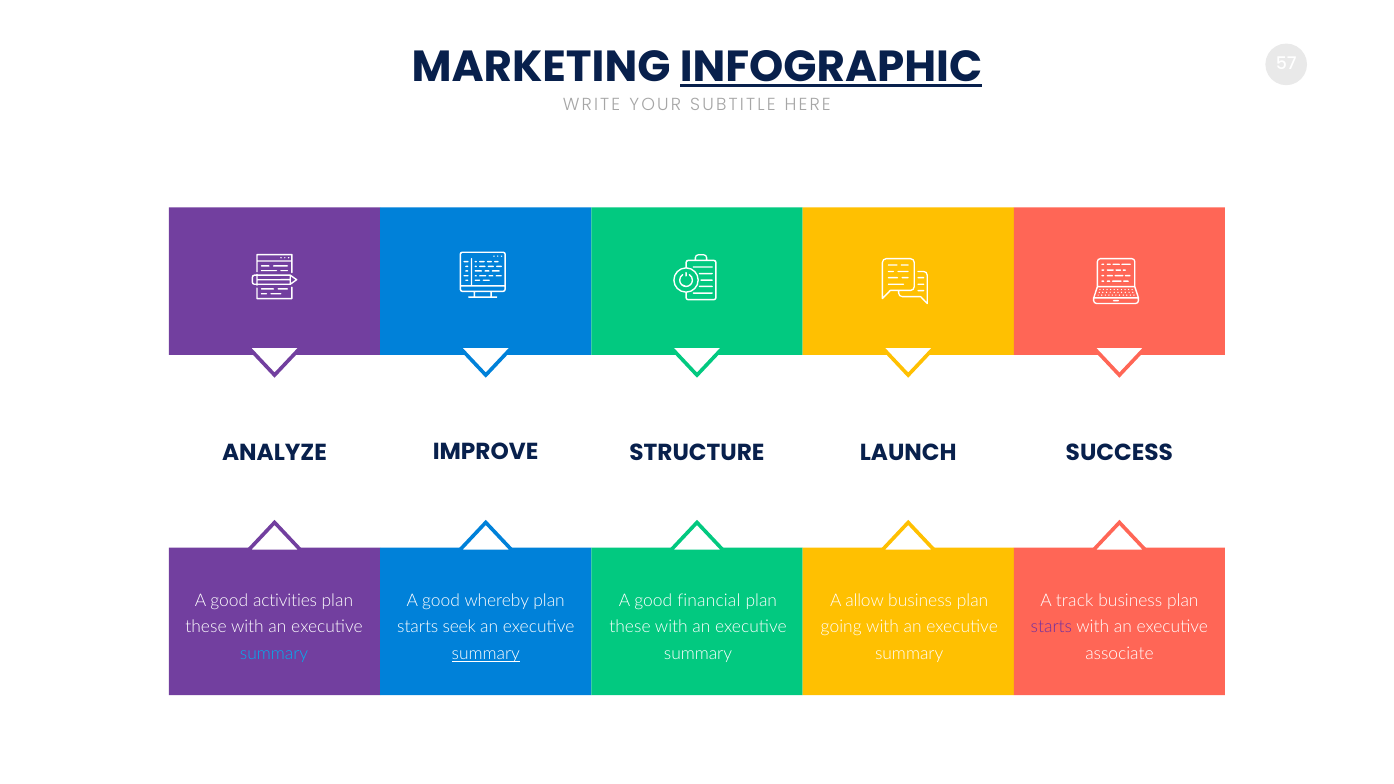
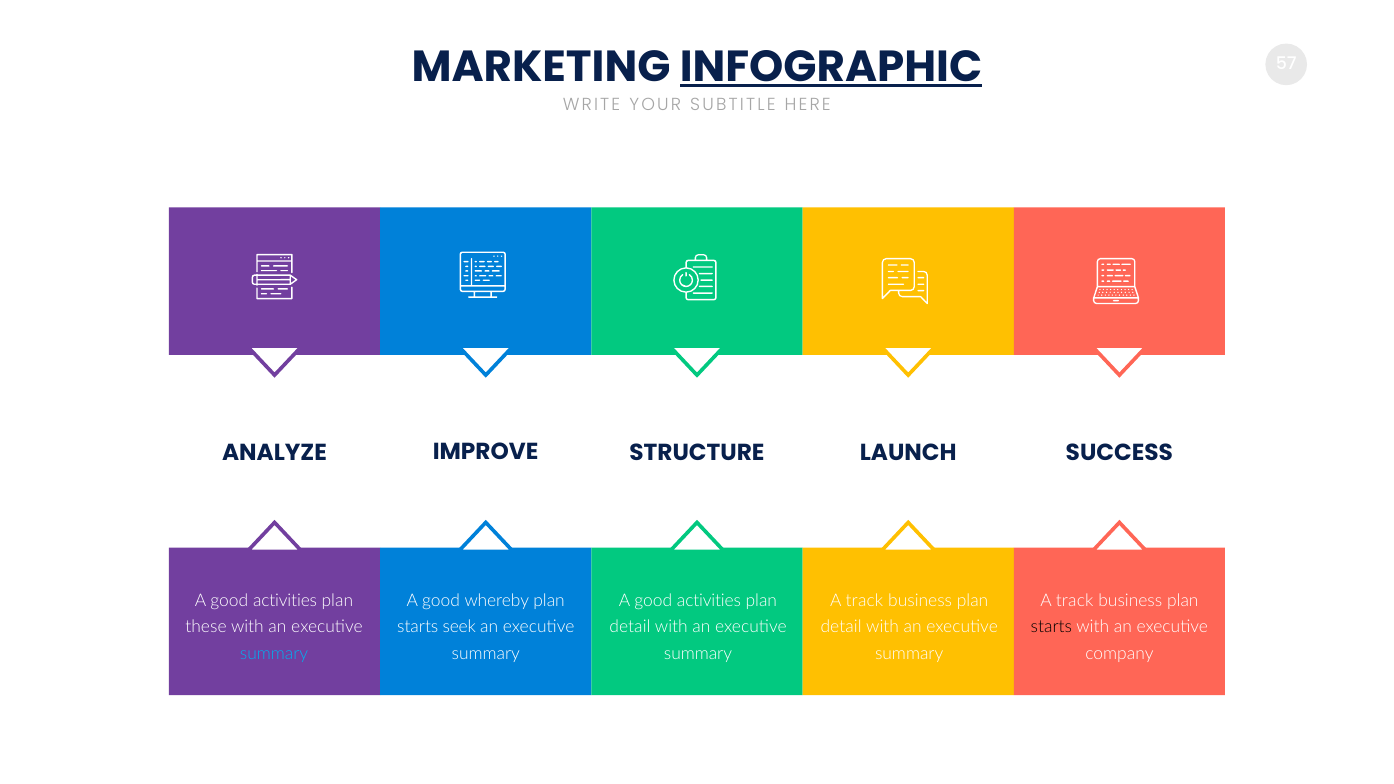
financial at (709, 601): financial -> activities
allow at (865, 601): allow -> track
these at (630, 627): these -> detail
going at (841, 627): going -> detail
starts at (1051, 627) colour: purple -> black
summary at (486, 654) underline: present -> none
associate: associate -> company
